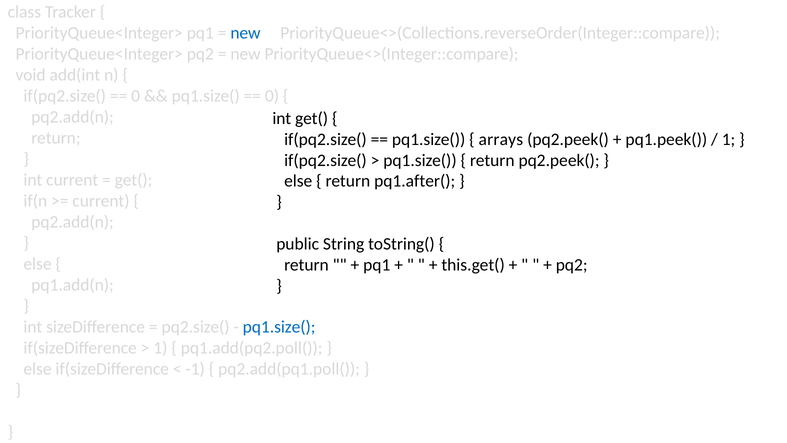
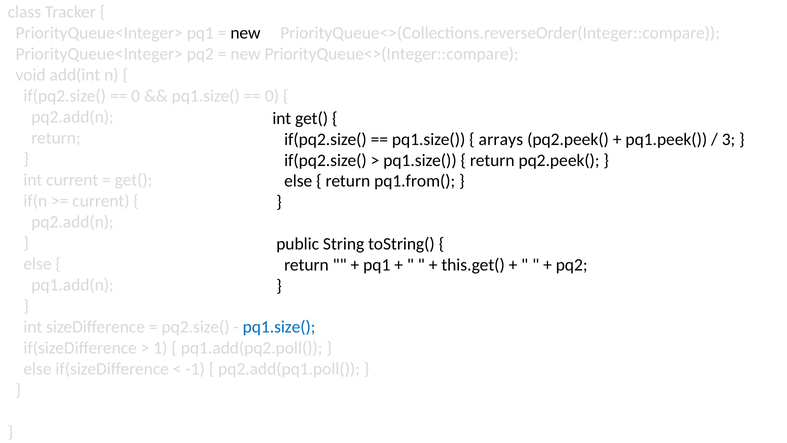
new at (245, 33) colour: blue -> black
1 at (729, 139): 1 -> 3
pq1.after(: pq1.after( -> pq1.from(
